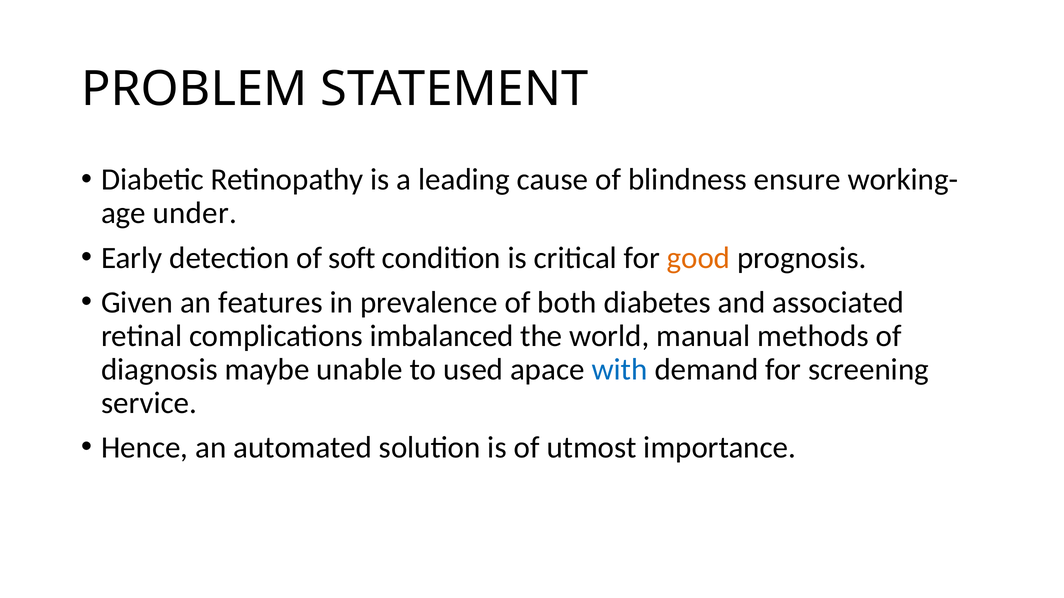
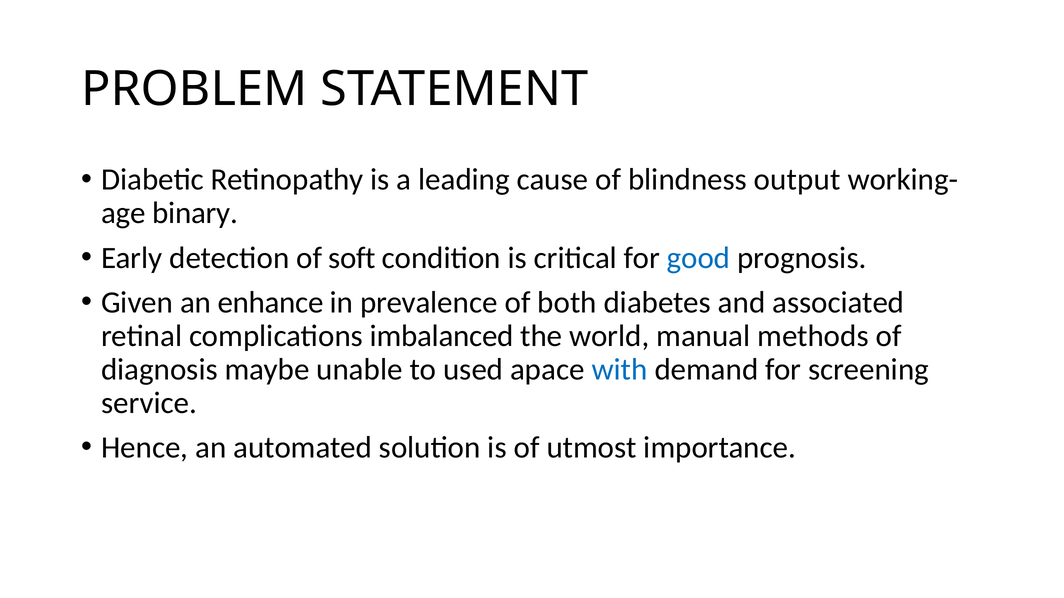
ensure: ensure -> output
under: under -> binary
good colour: orange -> blue
features: features -> enhance
